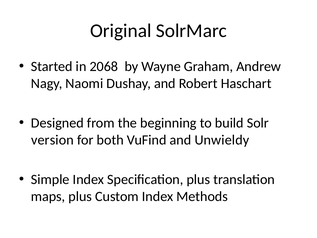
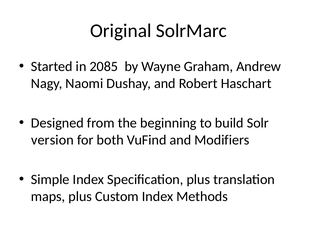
2068: 2068 -> 2085
Unwieldy: Unwieldy -> Modifiers
